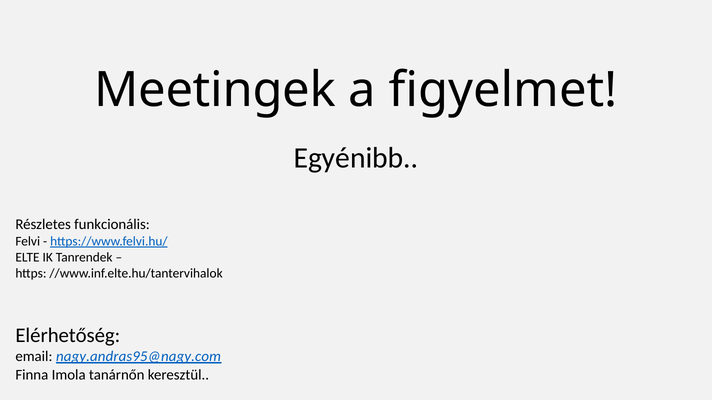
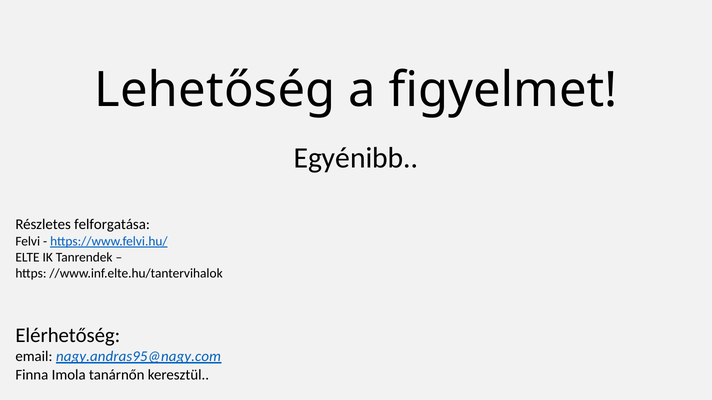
Meetingek: Meetingek -> Lehetőség
funkcionális: funkcionális -> felforgatása
